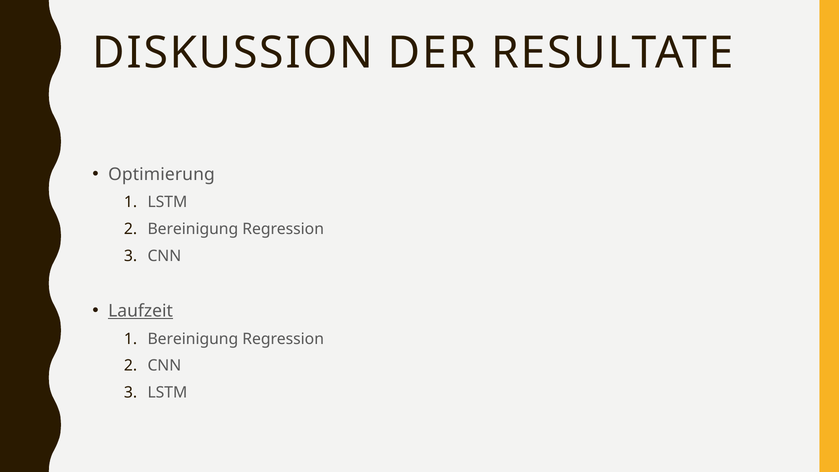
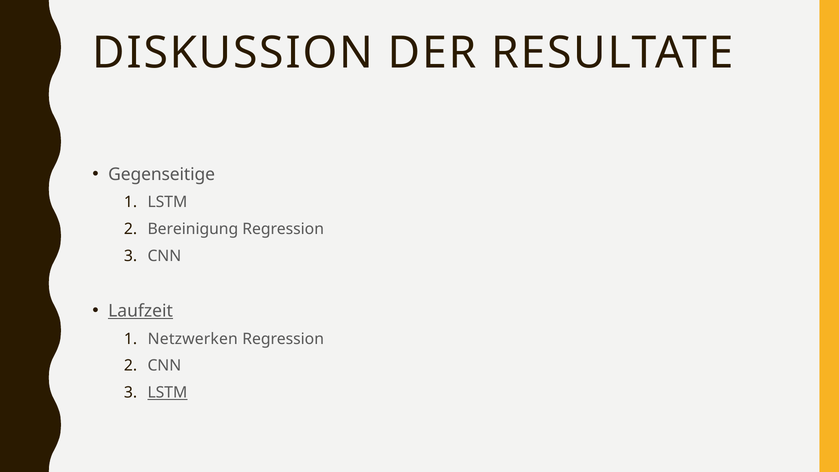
Optimierung: Optimierung -> Gegenseitige
Bereinigung at (193, 339): Bereinigung -> Netzwerken
LSTM at (167, 393) underline: none -> present
